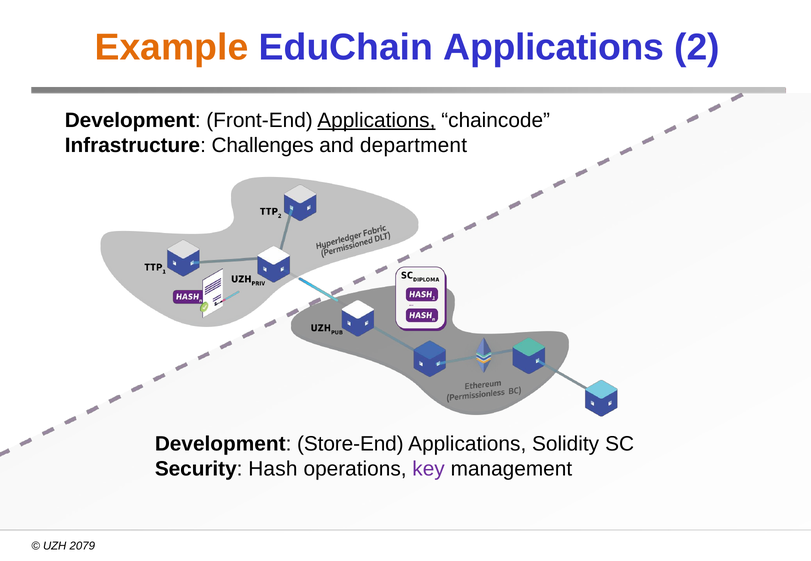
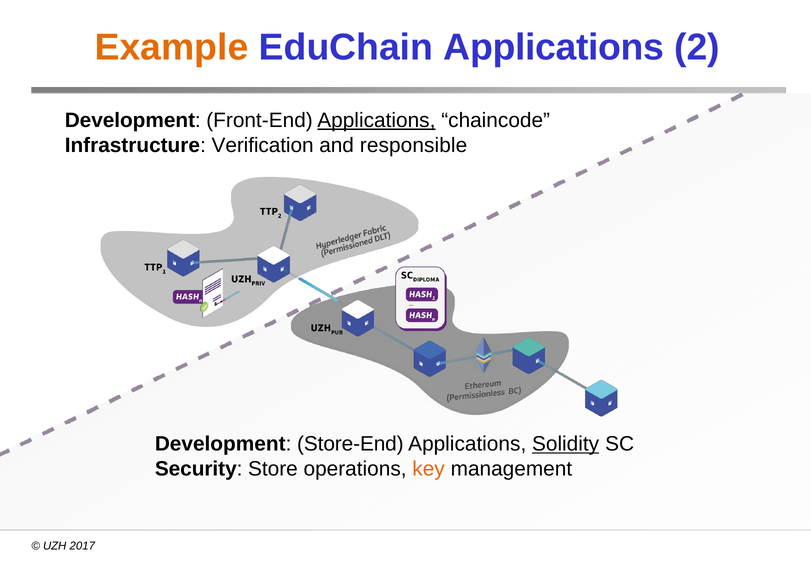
Challenges: Challenges -> Verification
department: department -> responsible
Solidity underline: none -> present
Hash: Hash -> Store
key colour: purple -> orange
2079: 2079 -> 2017
